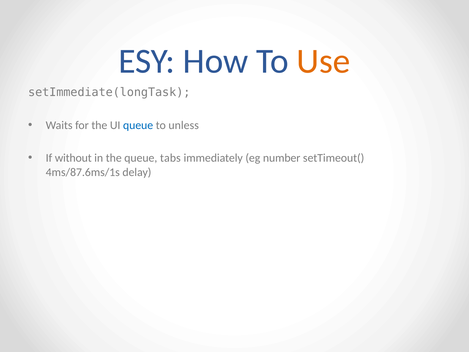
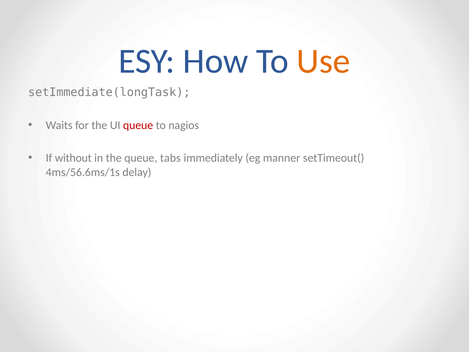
queue at (138, 125) colour: blue -> red
unless: unless -> nagios
number: number -> manner
4ms/87.6ms/1s: 4ms/87.6ms/1s -> 4ms/56.6ms/1s
